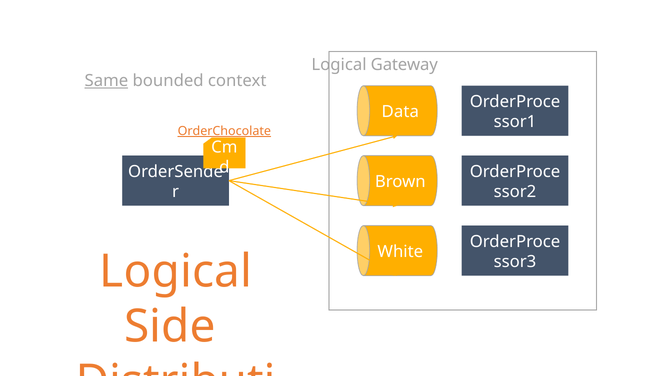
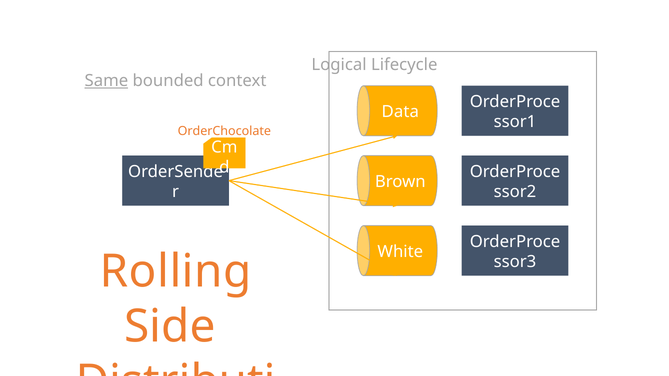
Gateway: Gateway -> Lifecycle
OrderChocolate underline: present -> none
Logical at (176, 272): Logical -> Rolling
